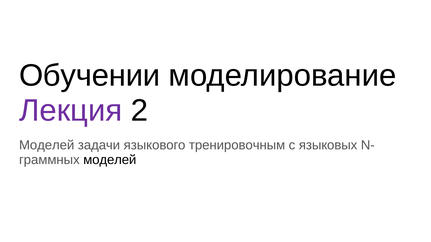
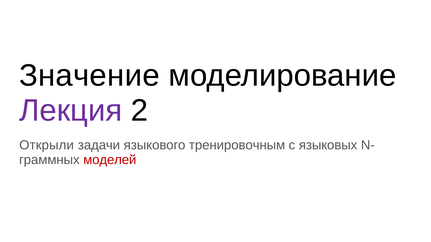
Обучении: Обучении -> Значение
Моделей at (47, 145): Моделей -> Открыли
моделей at (110, 160) colour: black -> red
